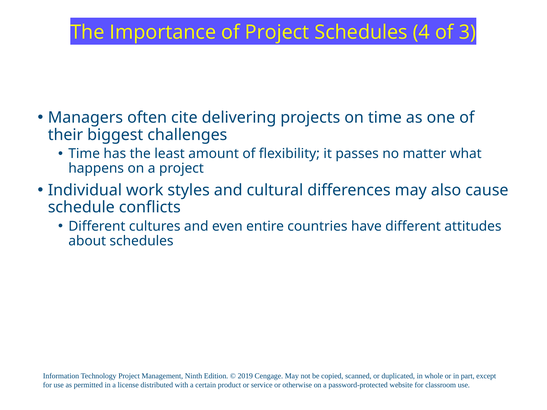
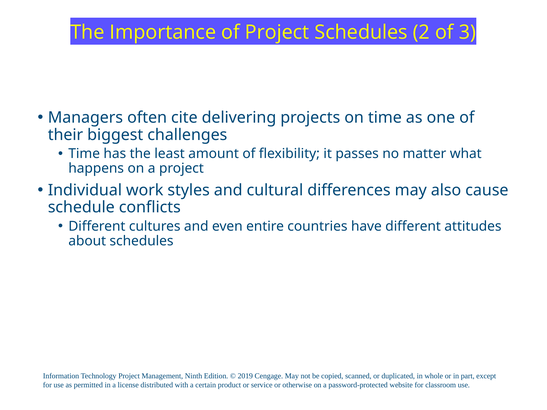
4: 4 -> 2
